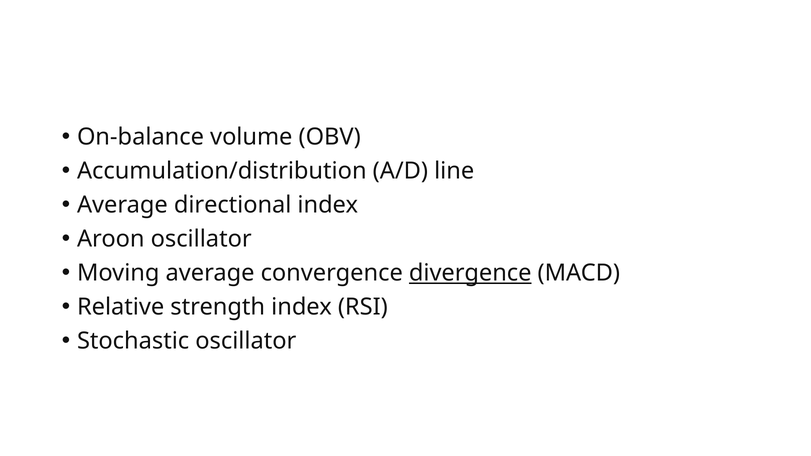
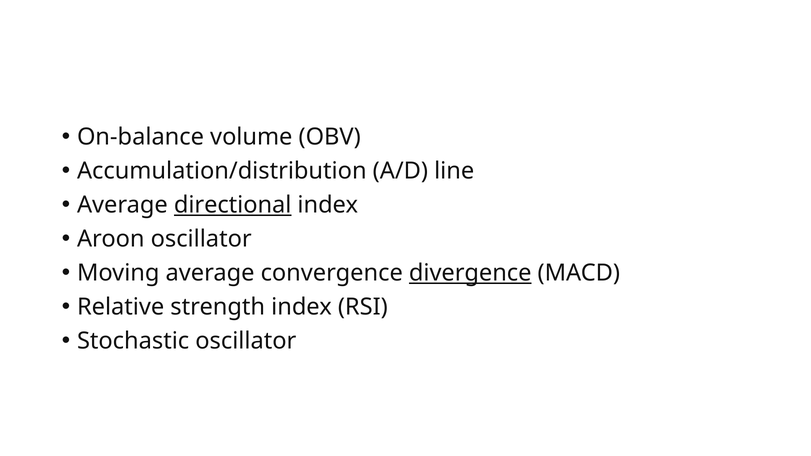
directional underline: none -> present
